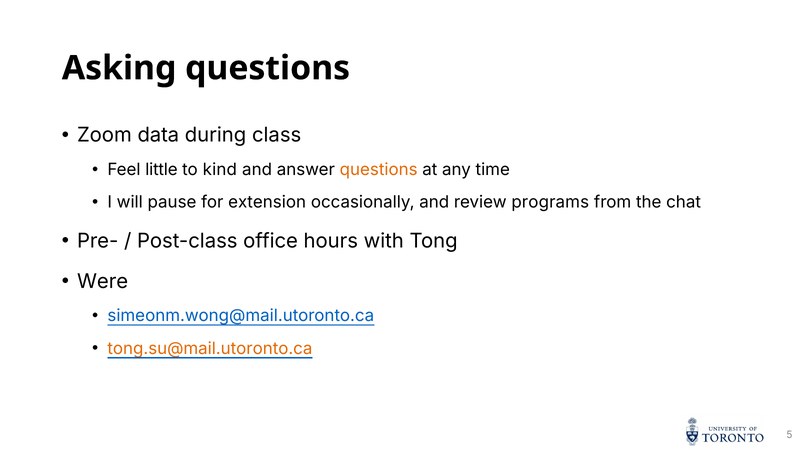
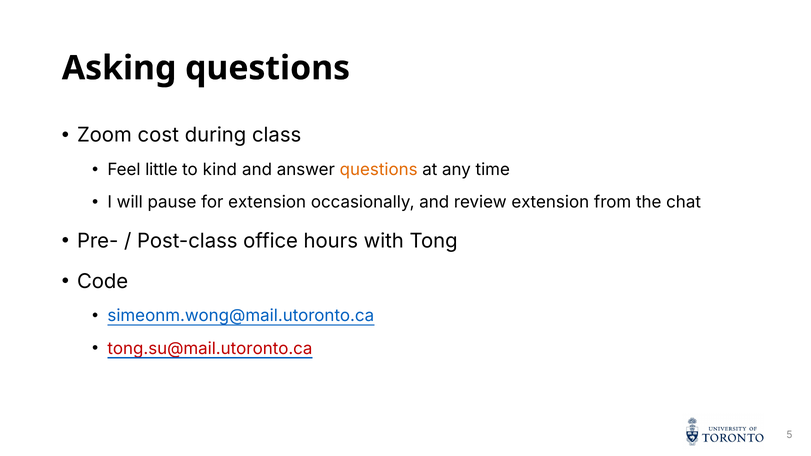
data: data -> cost
review programs: programs -> extension
Were: Were -> Code
tong.su@mail.utoronto.ca colour: orange -> red
